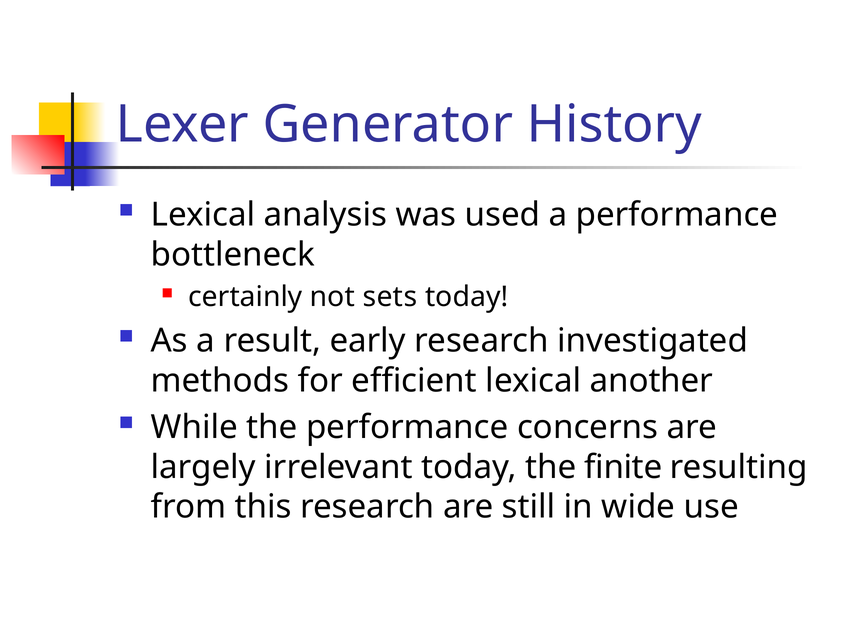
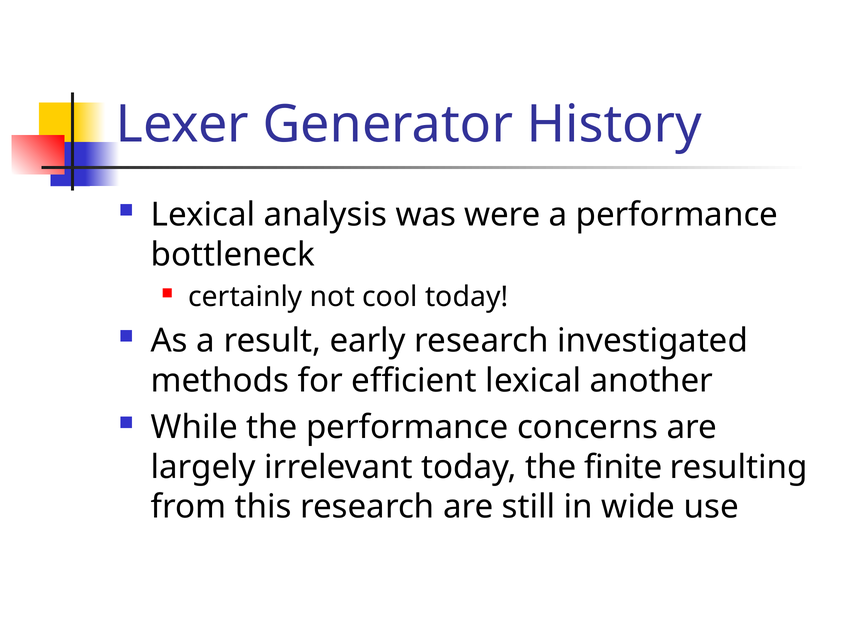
used: used -> were
sets: sets -> cool
